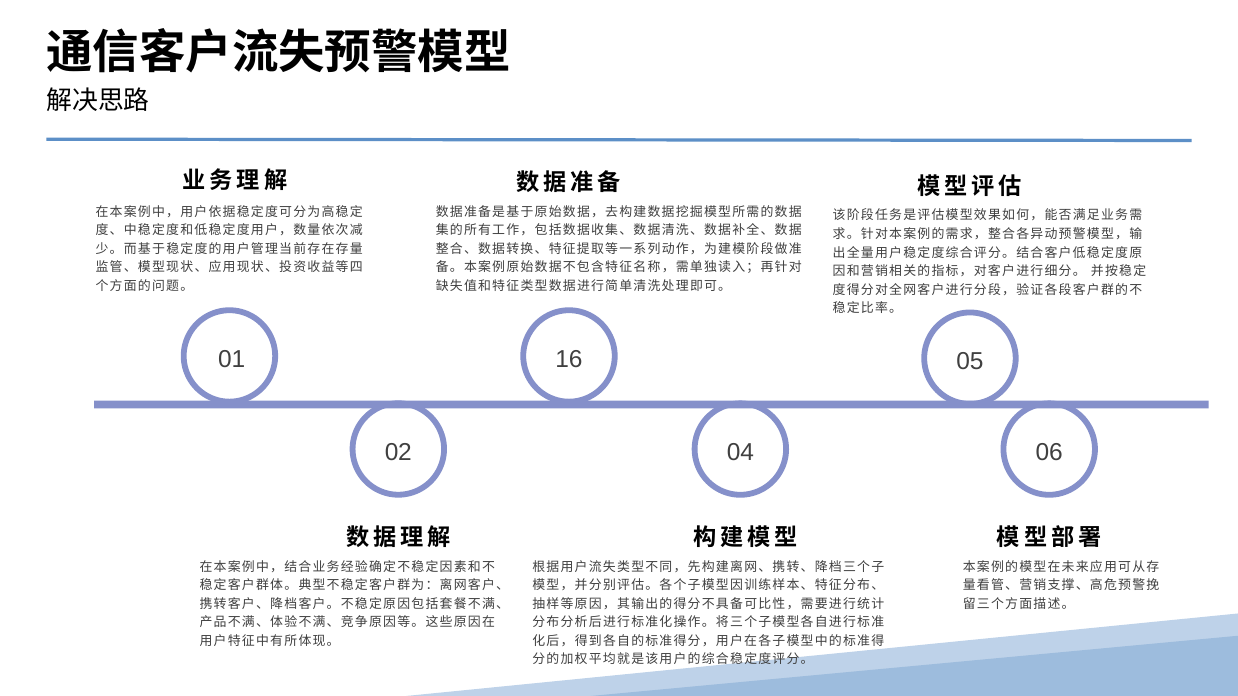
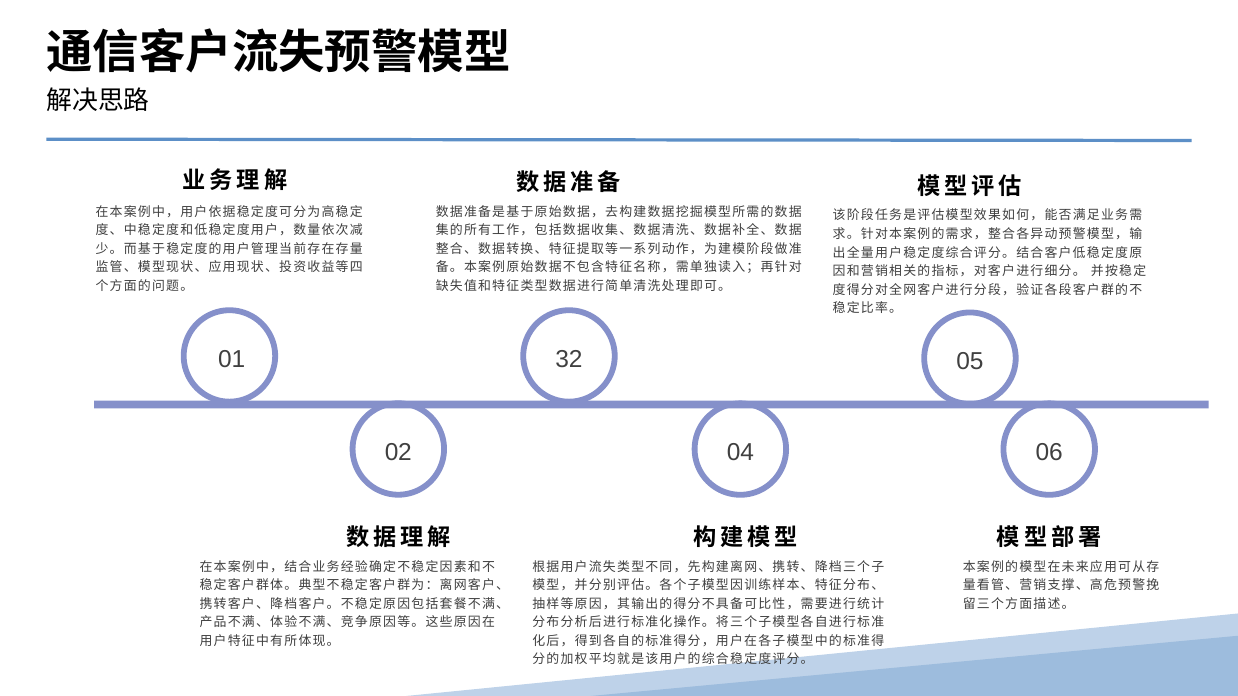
16: 16 -> 32
